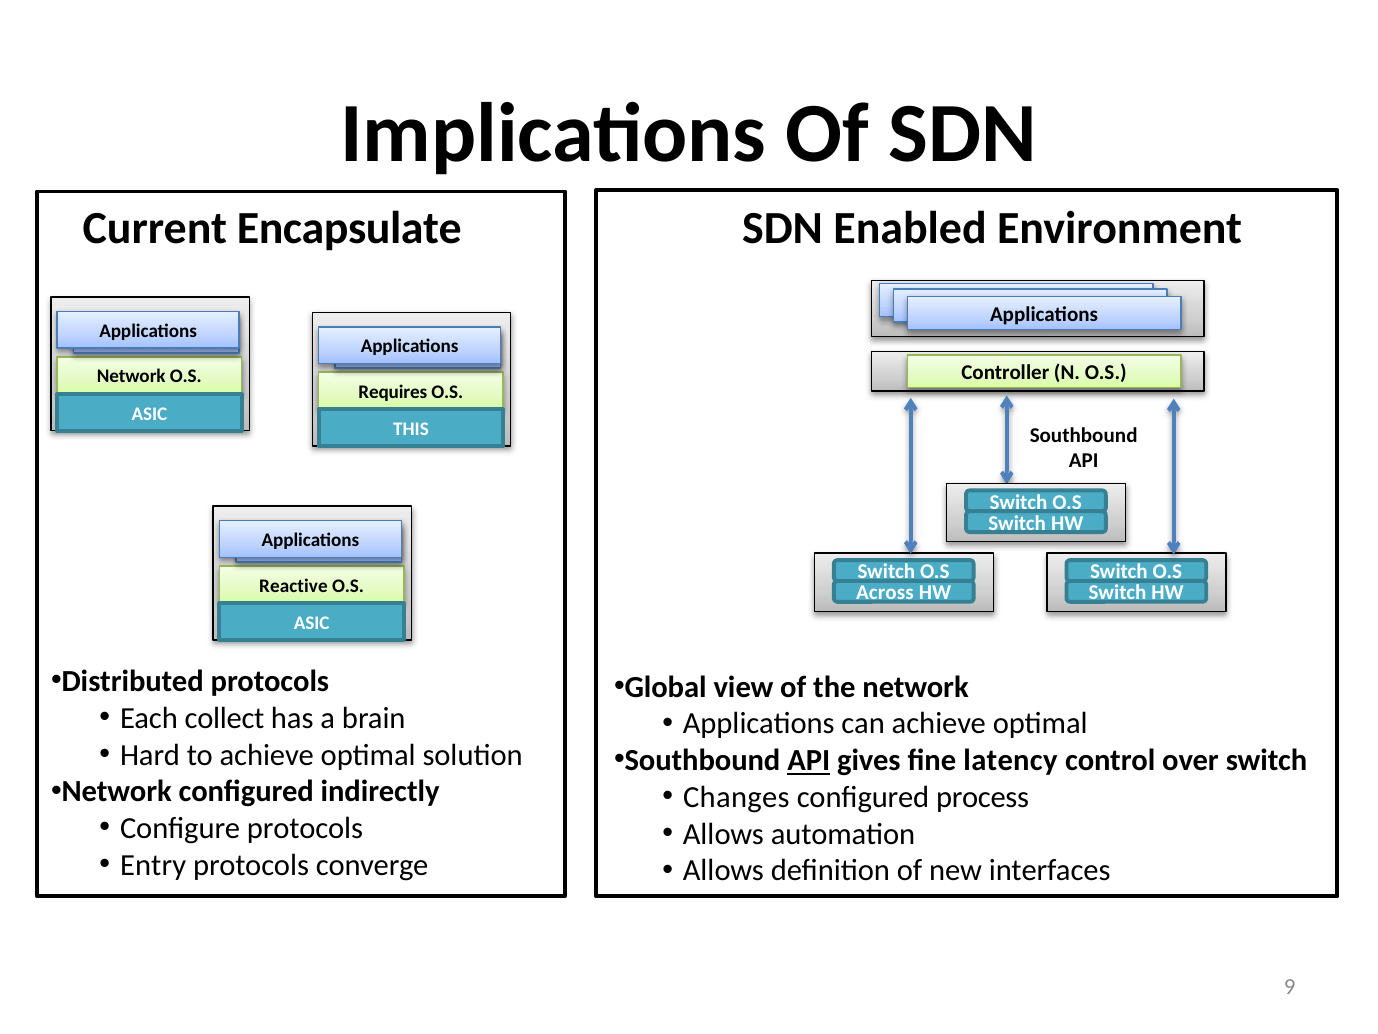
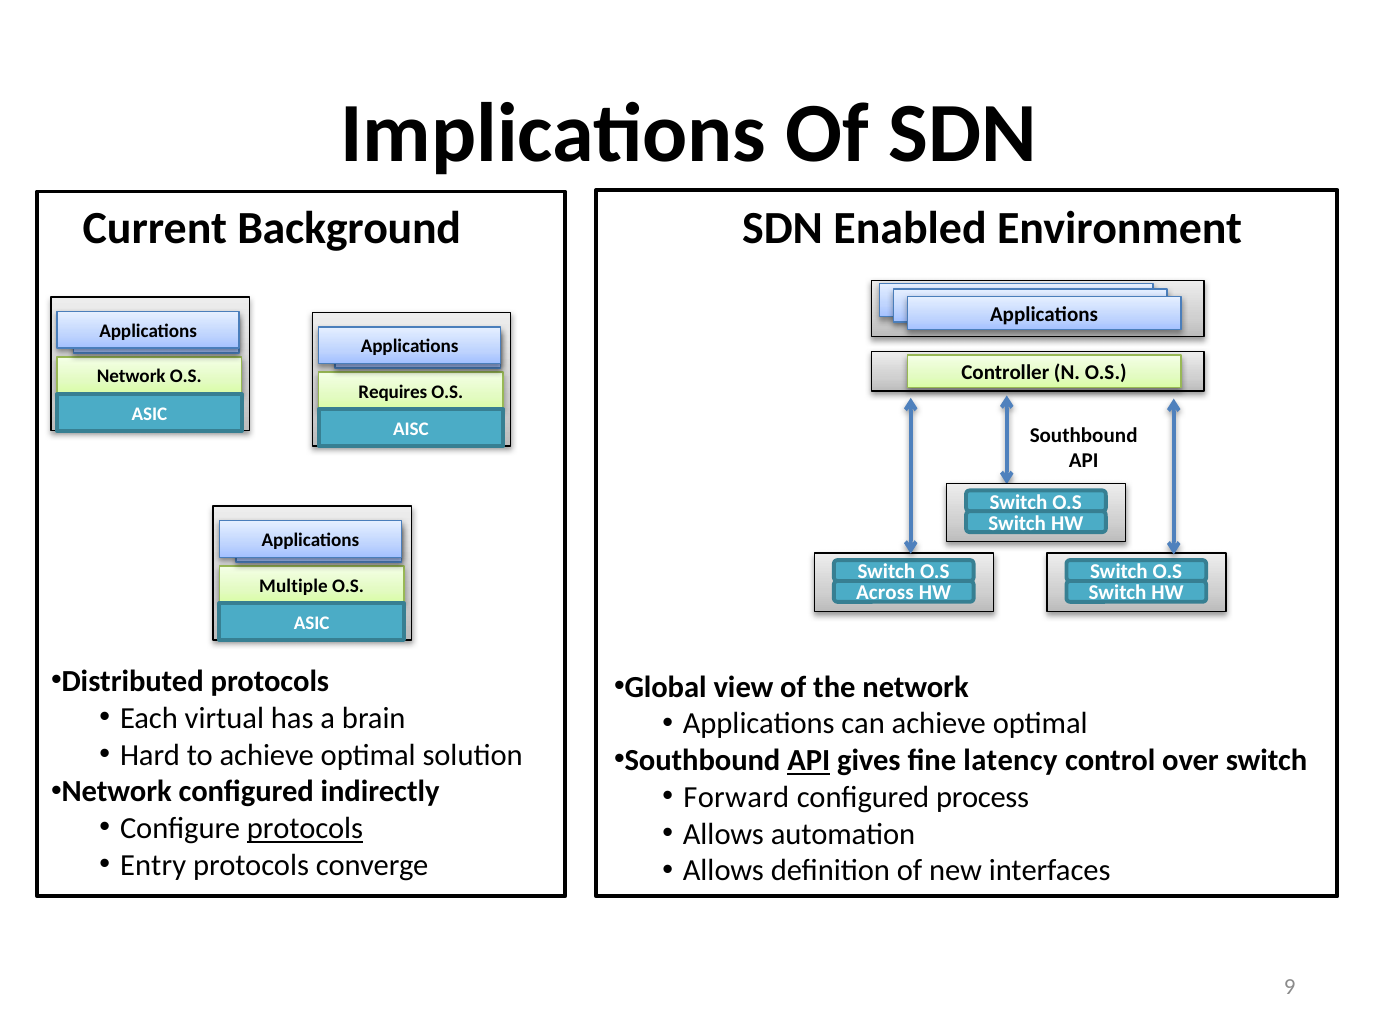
Encapsulate: Encapsulate -> Background
THIS: THIS -> AISC
Reactive: Reactive -> Multiple
collect: collect -> virtual
Changes: Changes -> Forward
protocols at (305, 828) underline: none -> present
